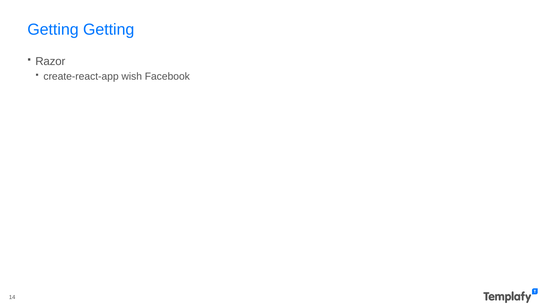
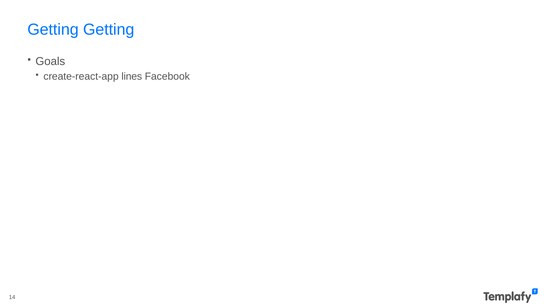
Razor: Razor -> Goals
wish: wish -> lines
